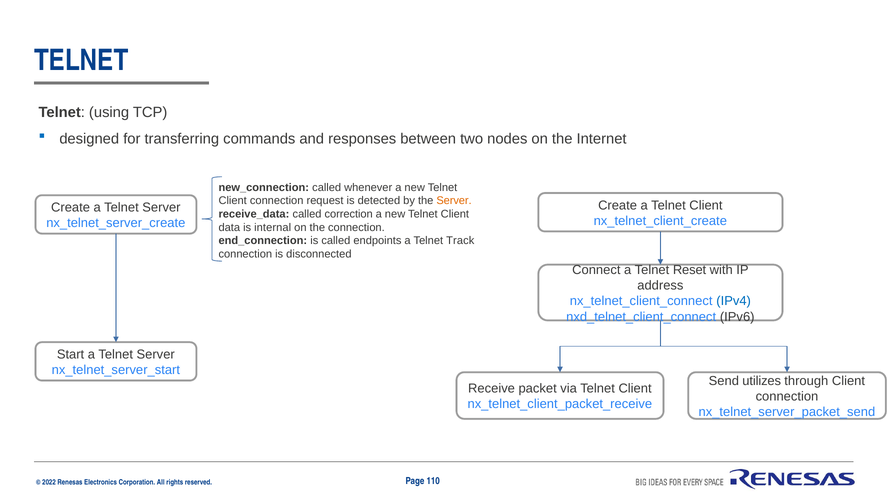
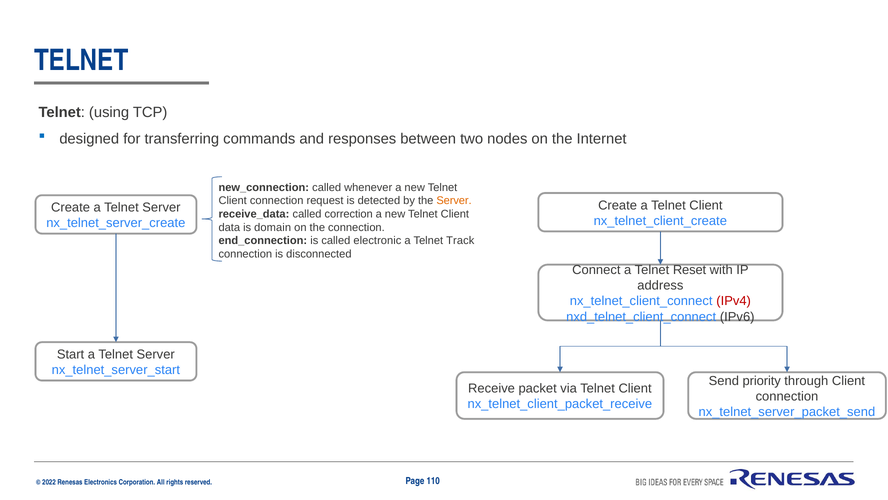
internal: internal -> domain
endpoints: endpoints -> electronic
IPv4 colour: blue -> red
utilizes: utilizes -> priority
